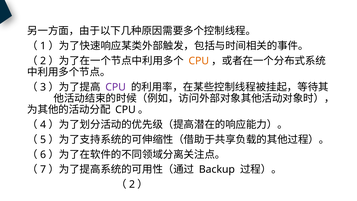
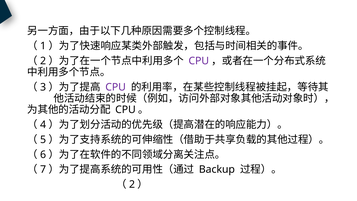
CPU at (199, 61) colour: orange -> purple
